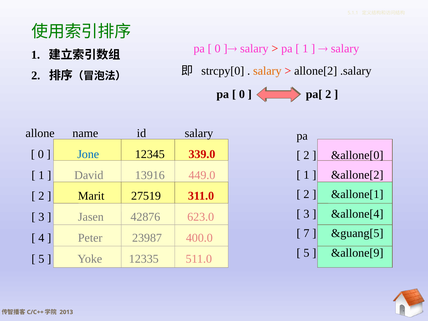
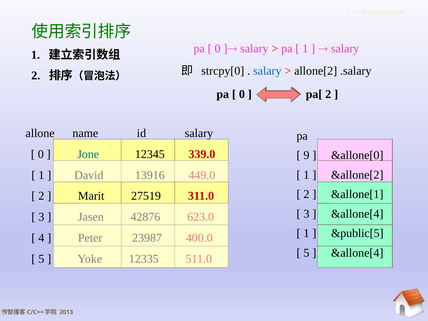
salary at (267, 71) colour: orange -> blue
2 at (306, 155): 2 -> 9
7 at (306, 233): 7 -> 1
&guang[5: &guang[5 -> &public[5
&allone[9 at (357, 253): &allone[9 -> &allone[4
